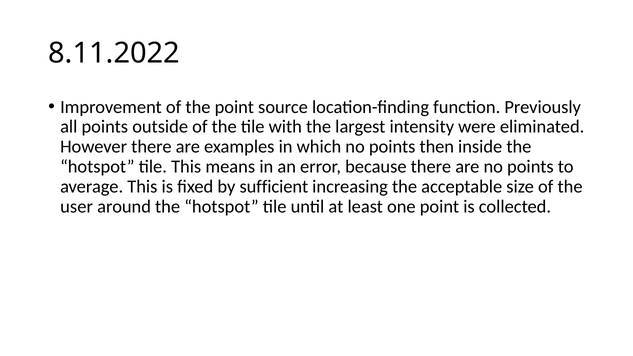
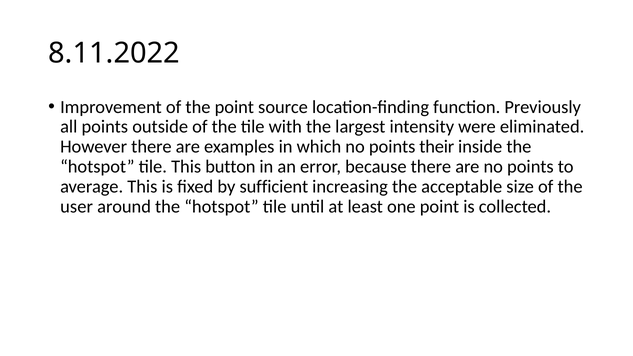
then: then -> their
means: means -> button
